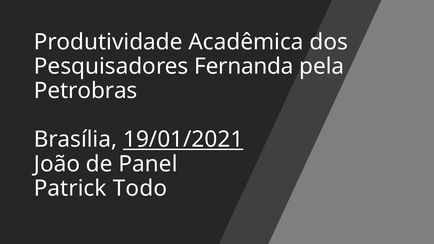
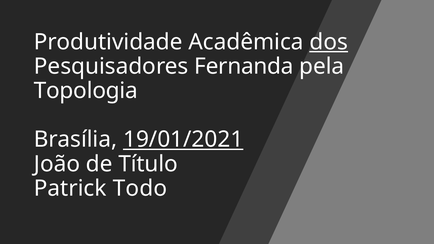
dos underline: none -> present
Petrobras: Petrobras -> Topologia
Panel: Panel -> Título
